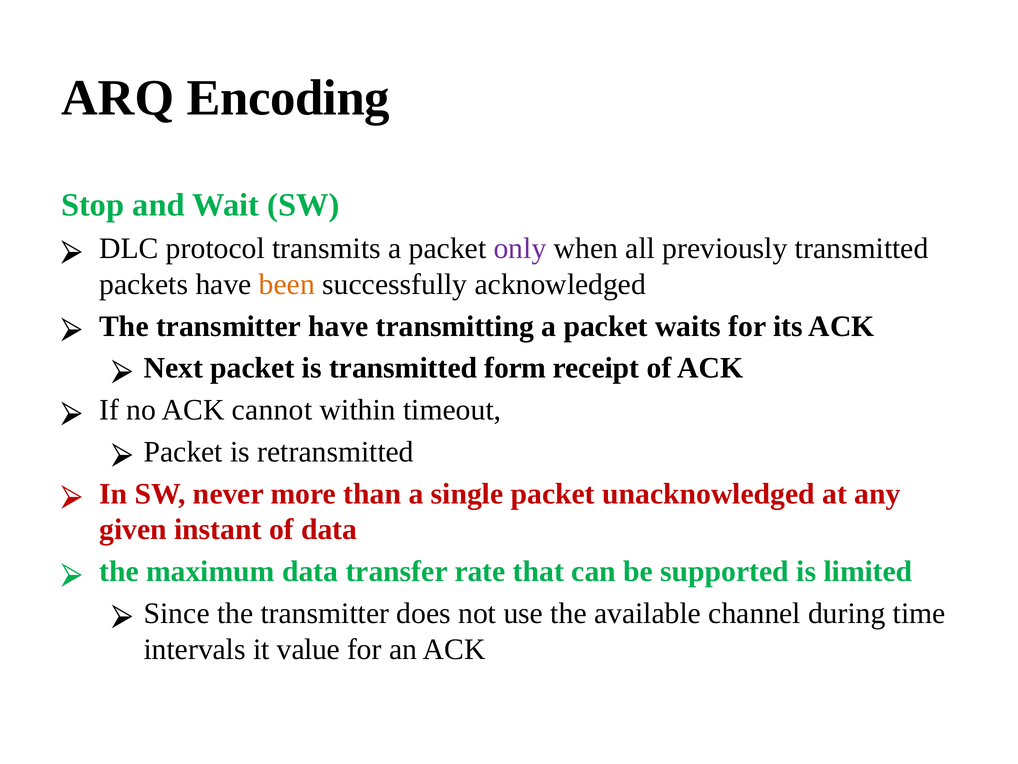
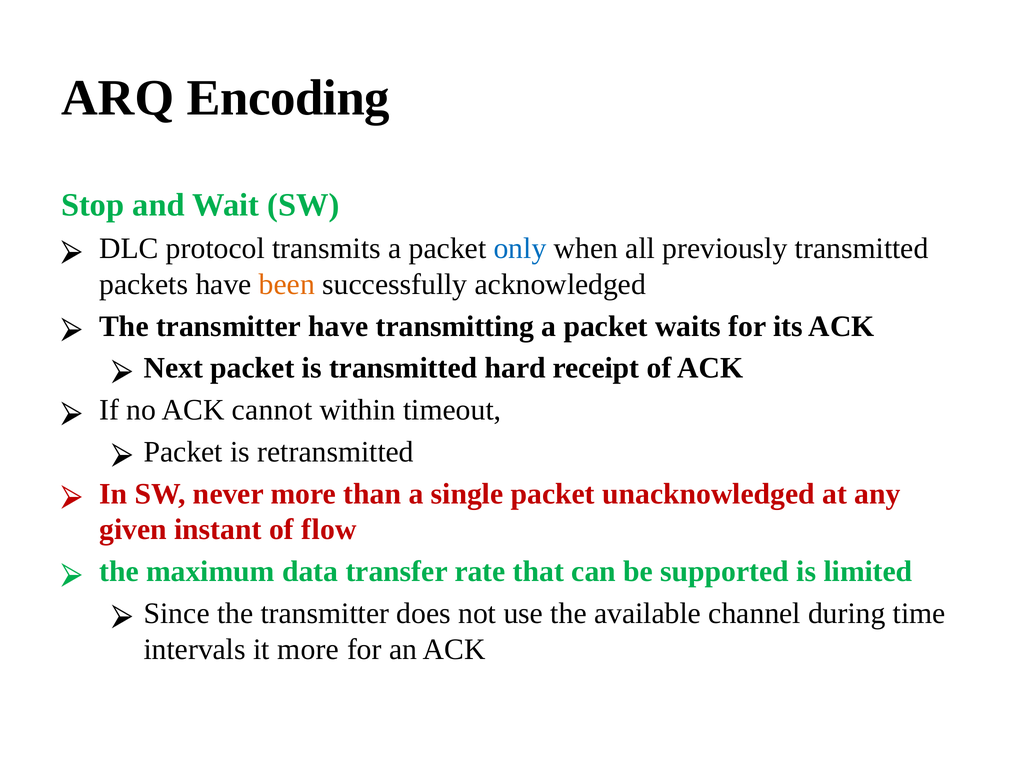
only colour: purple -> blue
form: form -> hard
of data: data -> flow
it value: value -> more
